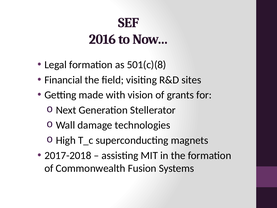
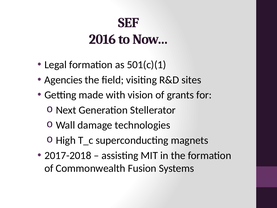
501(c)(8: 501(c)(8 -> 501(c)(1
Financial: Financial -> Agencies
